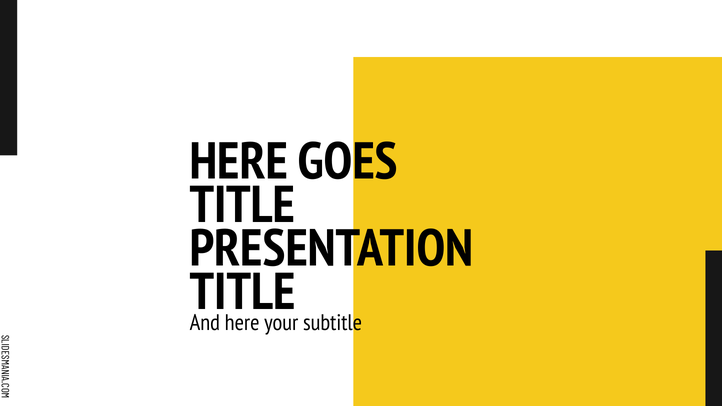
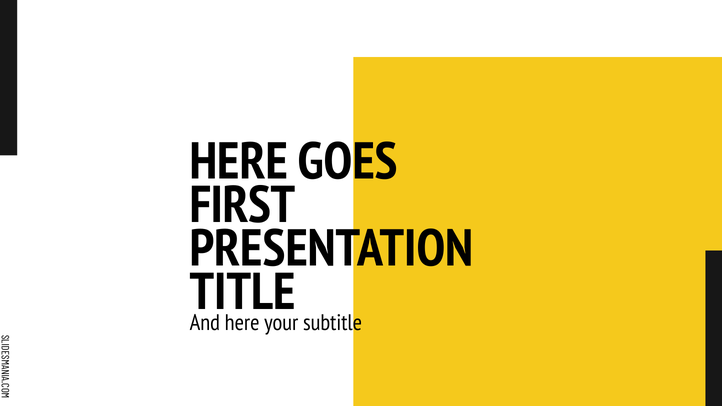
TITLE at (242, 205): TITLE -> FIRST
